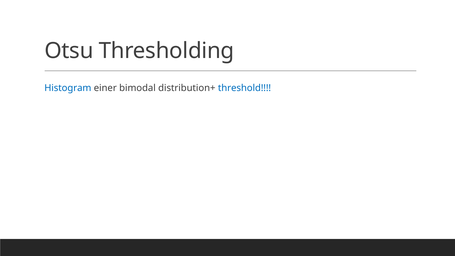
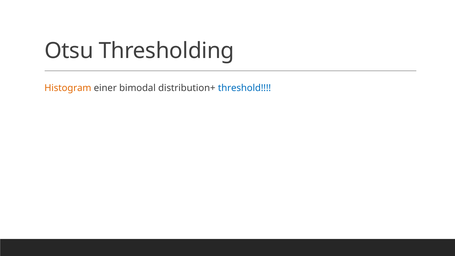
Histogram colour: blue -> orange
